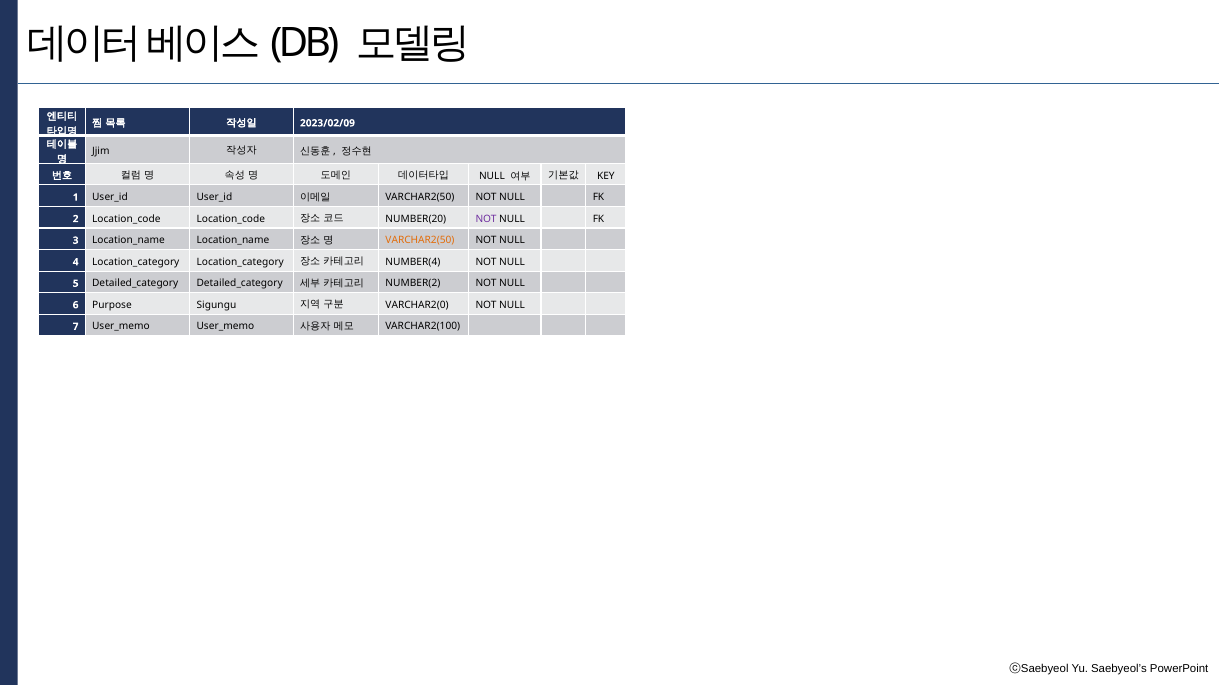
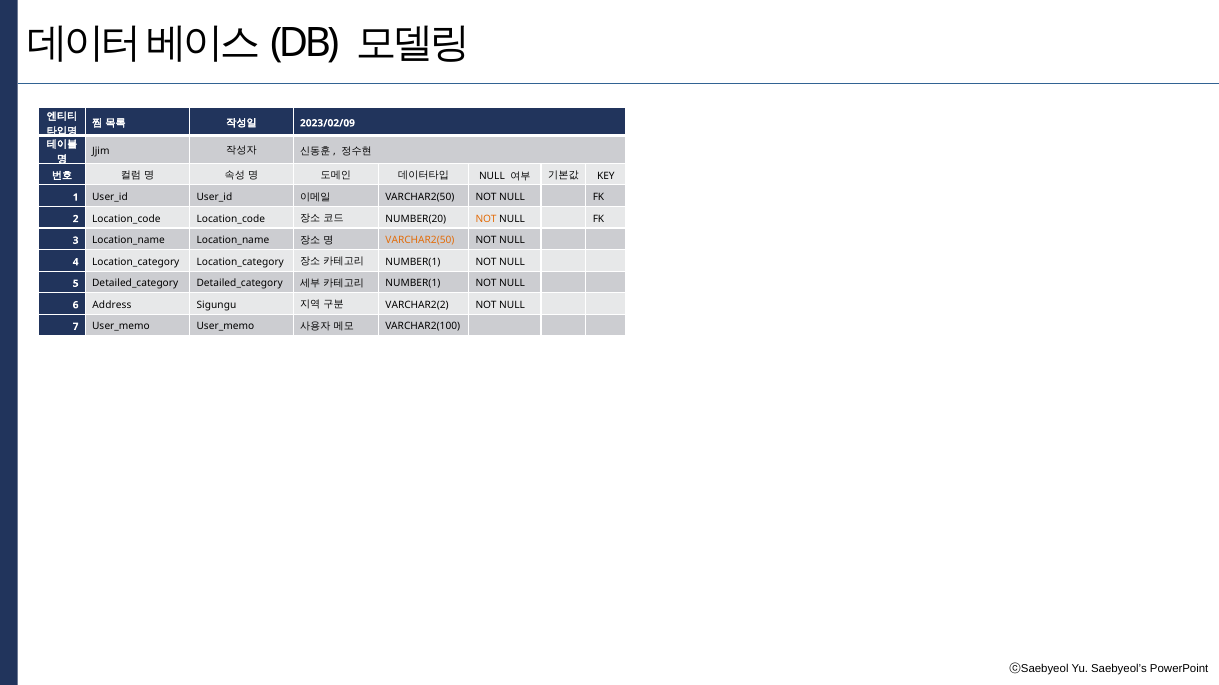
NOT at (486, 219) colour: purple -> orange
NUMBER(4 at (413, 262): NUMBER(4 -> NUMBER(1
NUMBER(2 at (413, 284): NUMBER(2 -> NUMBER(1
Purpose: Purpose -> Address
VARCHAR2(0: VARCHAR2(0 -> VARCHAR2(2
